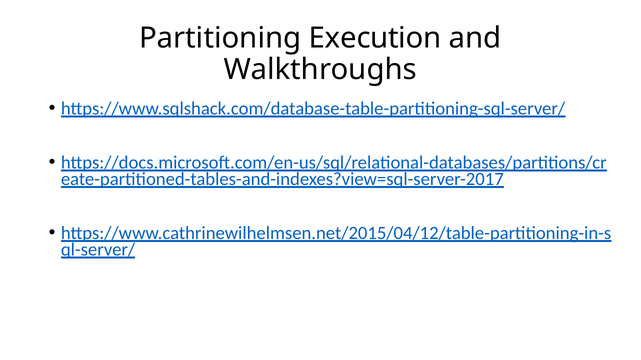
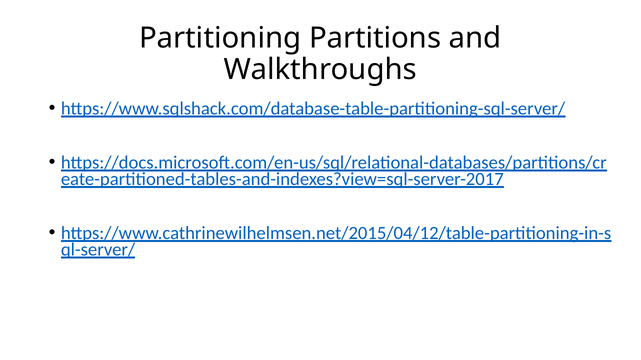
Execution: Execution -> Partitions
